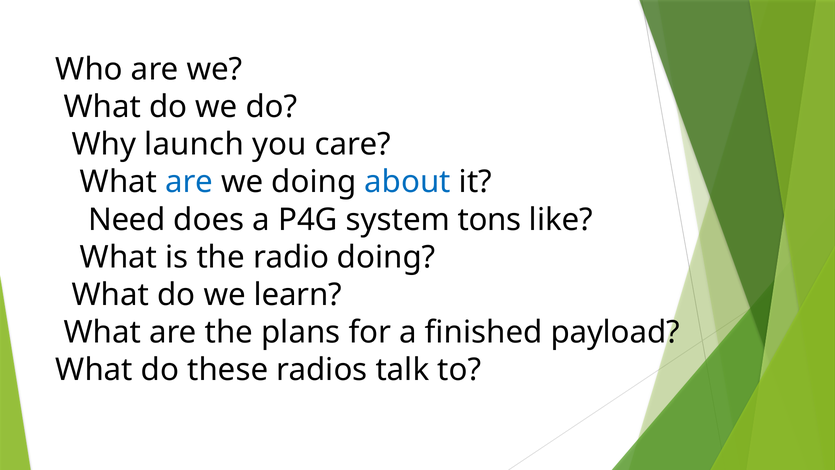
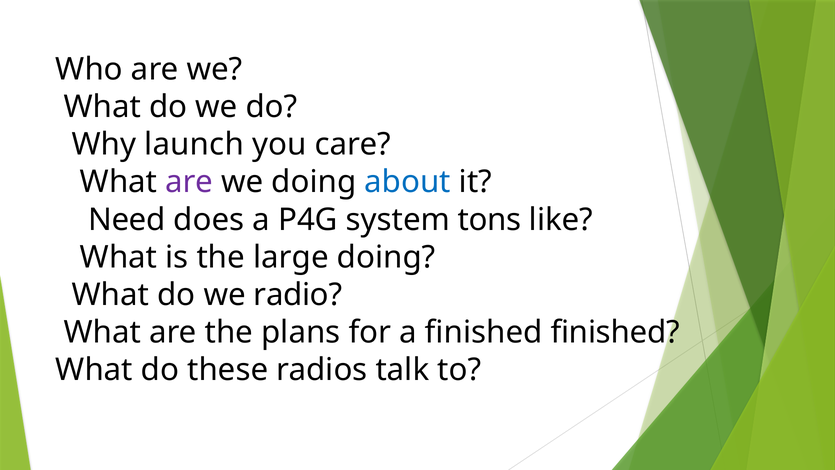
are at (189, 182) colour: blue -> purple
radio: radio -> large
learn: learn -> radio
finished payload: payload -> finished
